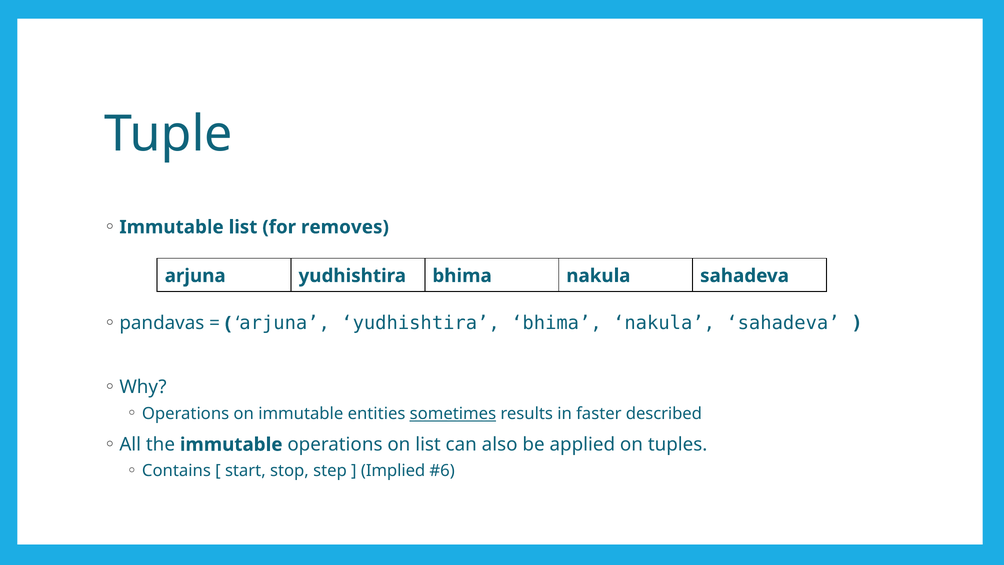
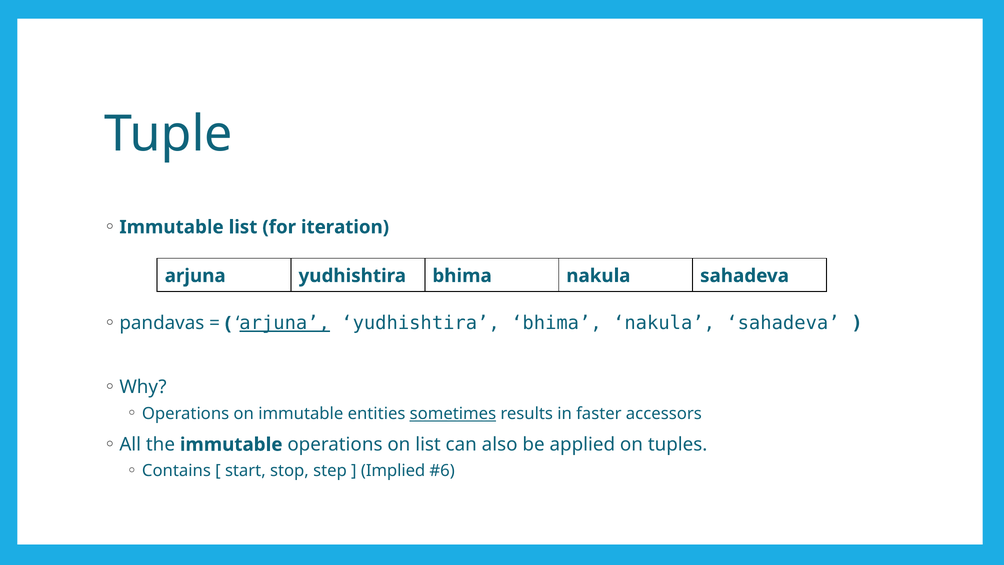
removes: removes -> iteration
arjuna at (285, 323) underline: none -> present
described: described -> accessors
